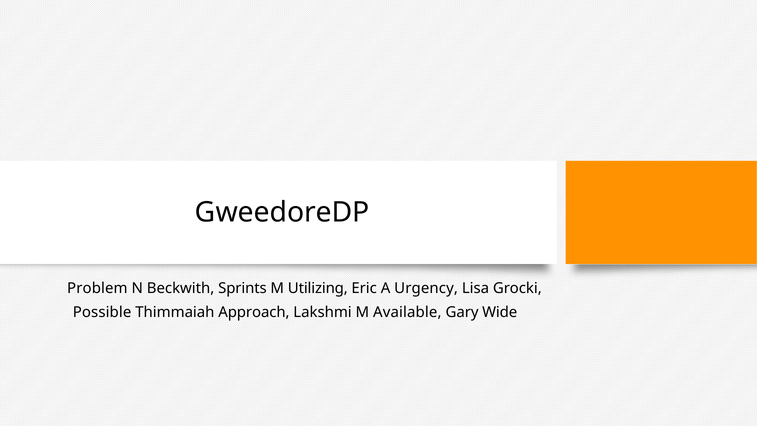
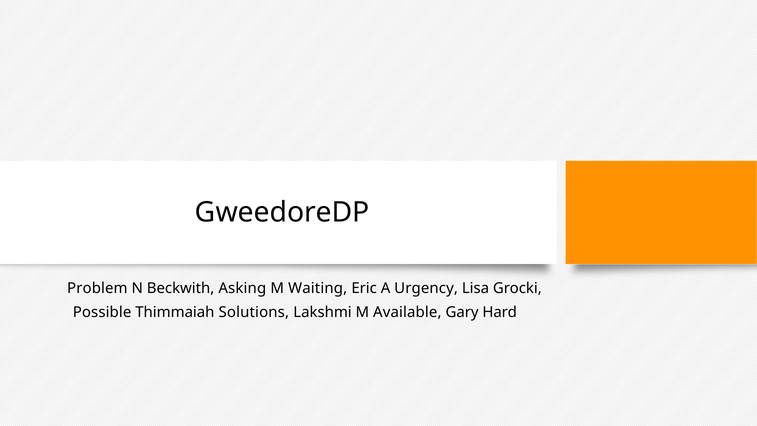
Sprints: Sprints -> Asking
Utilizing: Utilizing -> Waiting
Approach: Approach -> Solutions
Wide: Wide -> Hard
